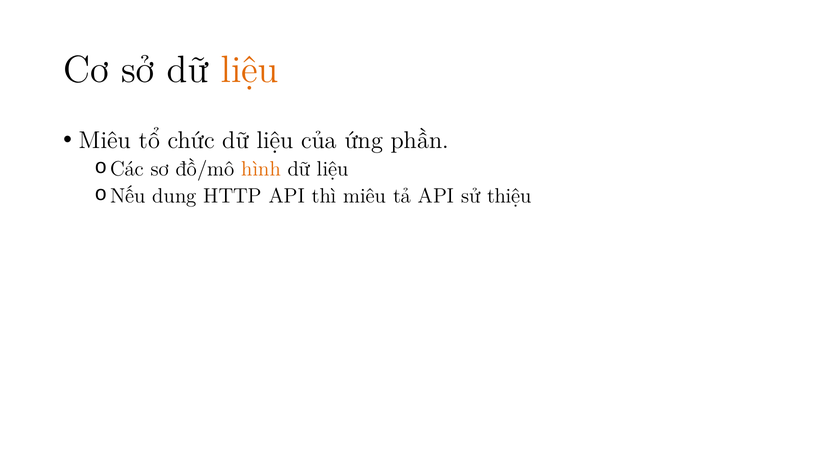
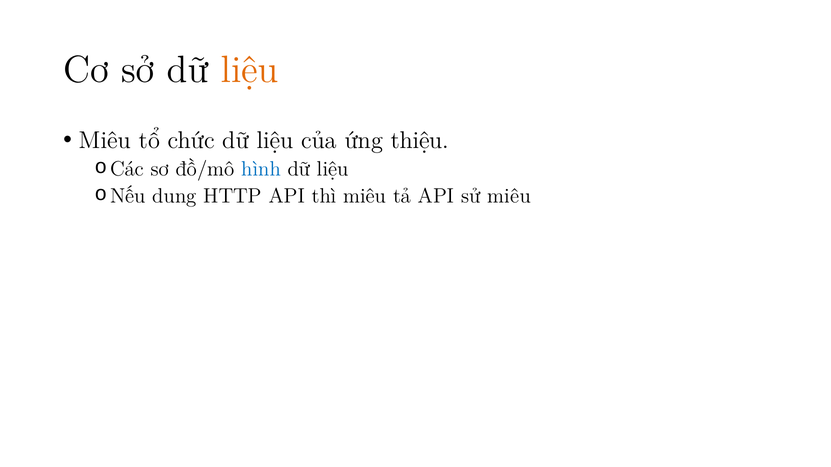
phần: phần -> thiệu
hình colour: orange -> blue
sử thiệu: thiệu -> miêu
